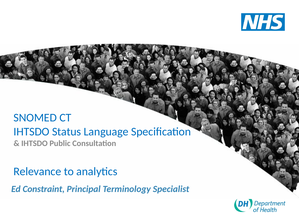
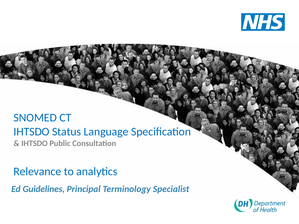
Constraint: Constraint -> Guidelines
